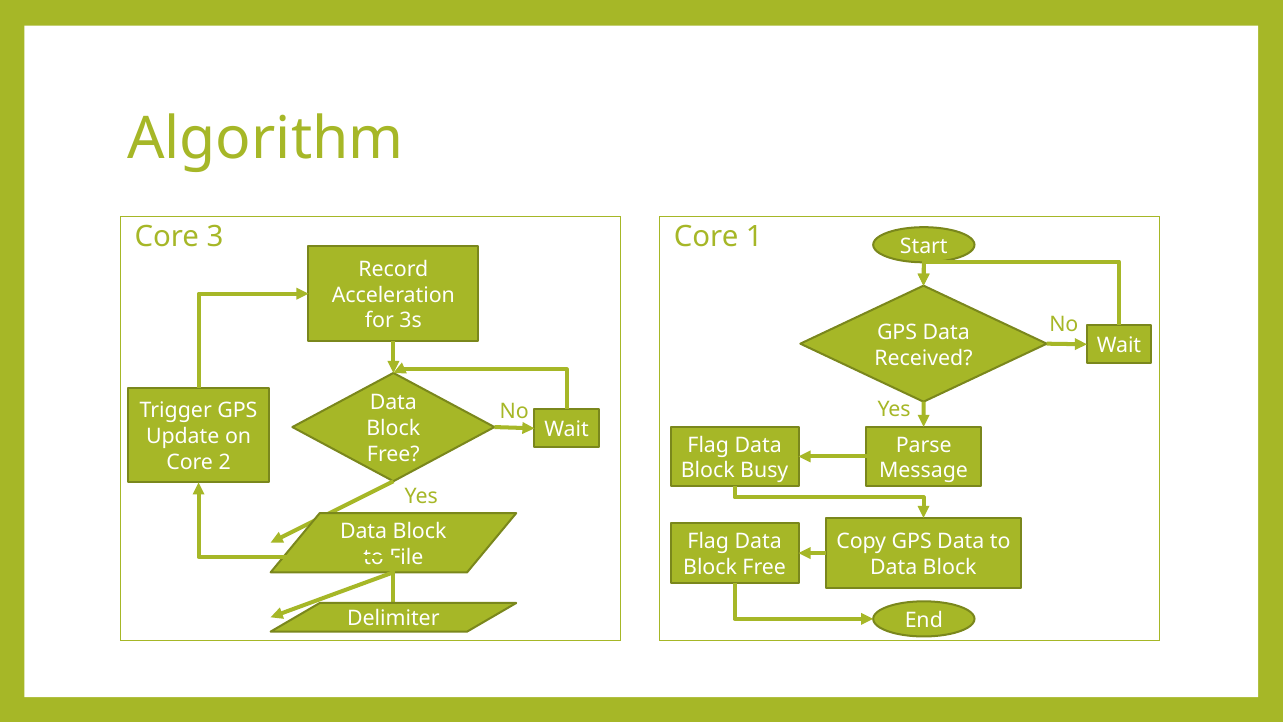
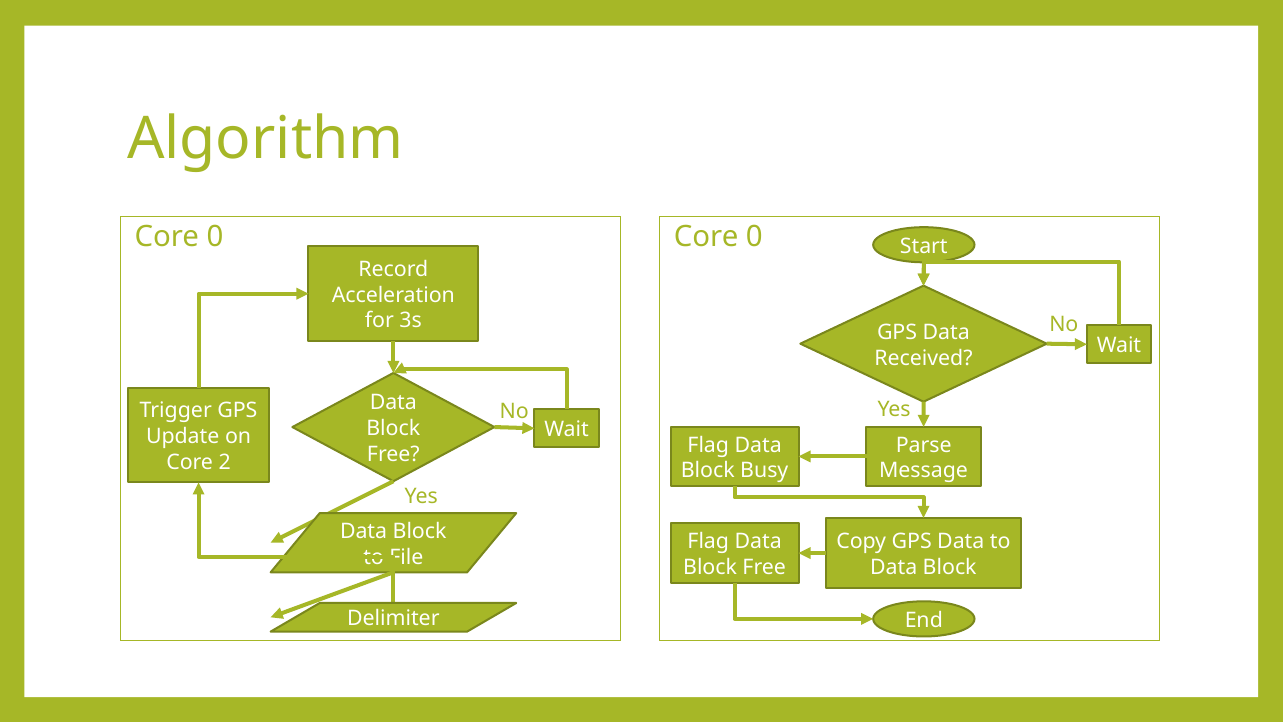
3 at (215, 237): 3 -> 0
1 at (754, 237): 1 -> 0
